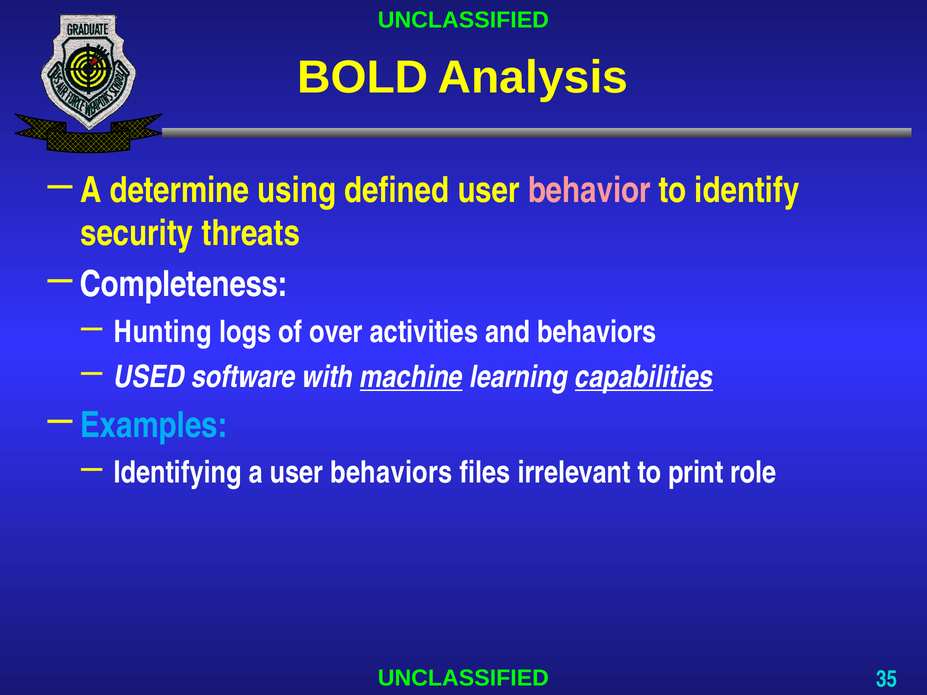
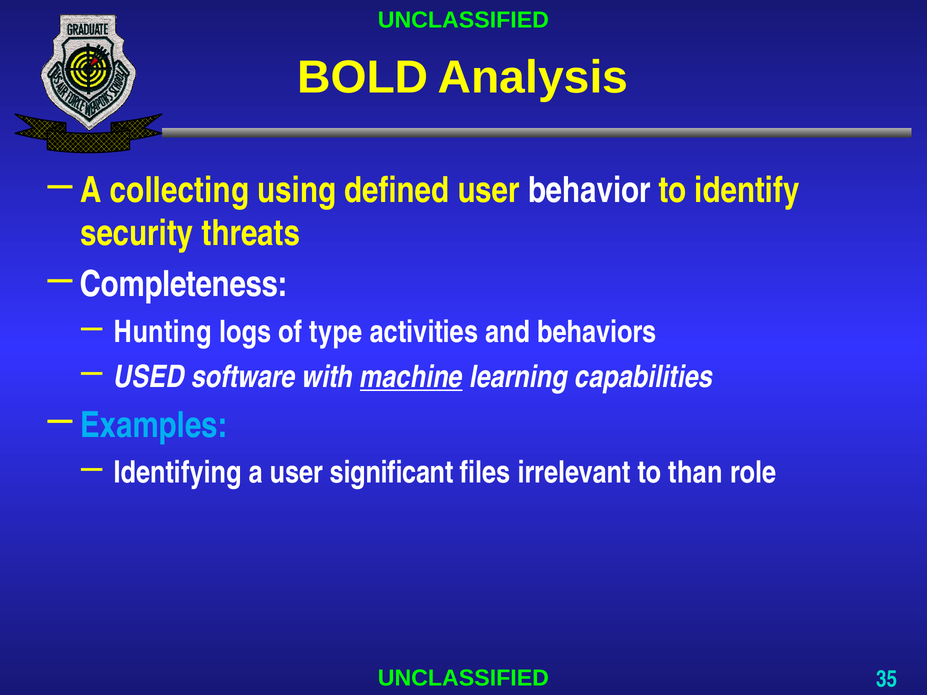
determine: determine -> collecting
behavior colour: pink -> white
over: over -> type
capabilities underline: present -> none
user behaviors: behaviors -> significant
print: print -> than
